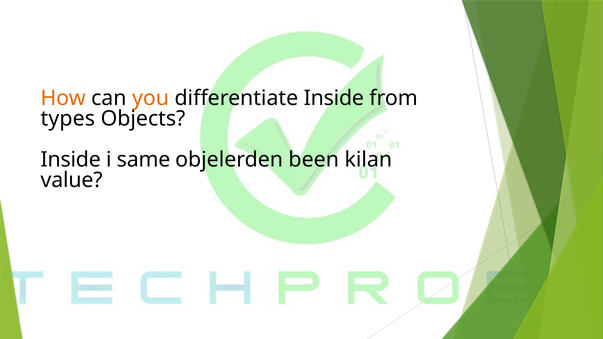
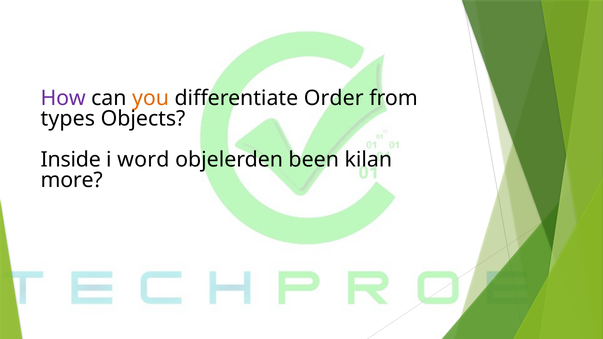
How colour: orange -> purple
differentiate Inside: Inside -> Order
same: same -> word
value: value -> more
